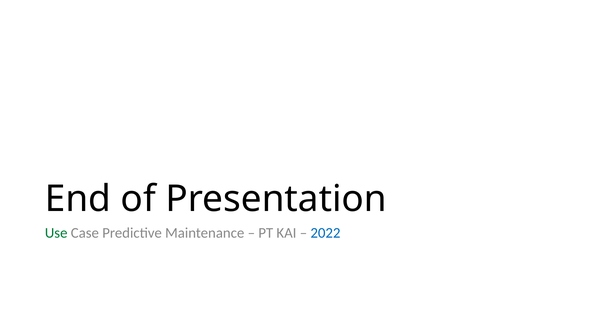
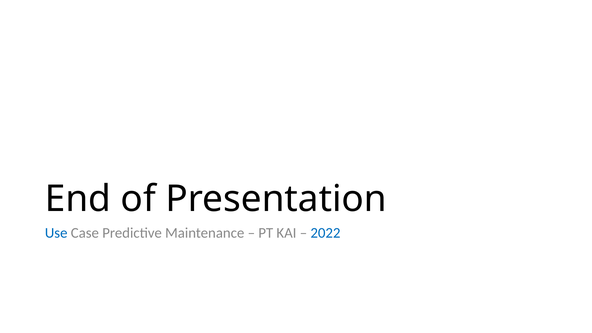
Use colour: green -> blue
